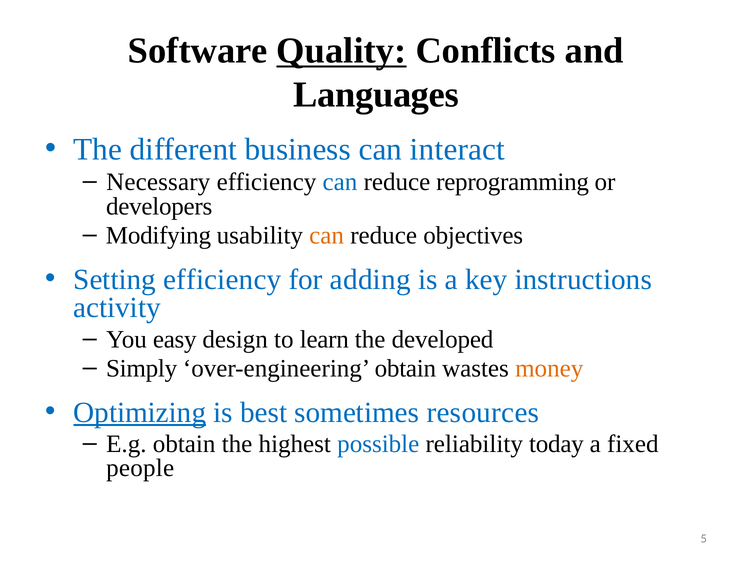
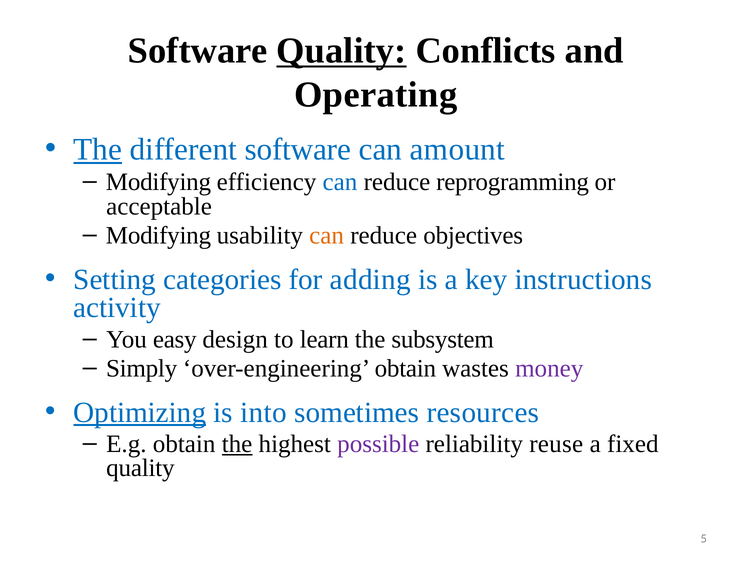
Languages: Languages -> Operating
The at (98, 149) underline: none -> present
different business: business -> software
interact: interact -> amount
Necessary at (158, 182): Necessary -> Modifying
developers: developers -> acceptable
Setting efficiency: efficiency -> categories
developed: developed -> subsystem
money colour: orange -> purple
best: best -> into
the at (237, 444) underline: none -> present
possible colour: blue -> purple
today: today -> reuse
people at (140, 468): people -> quality
